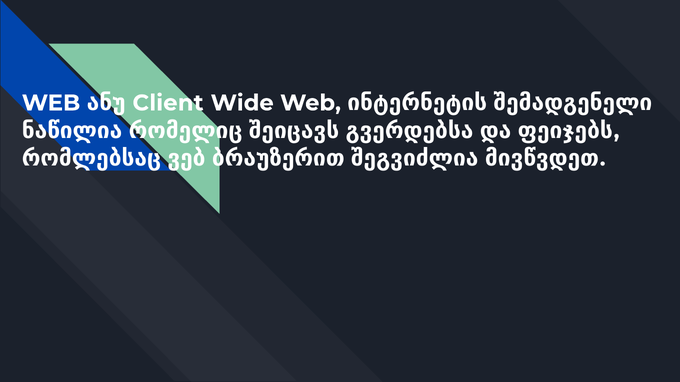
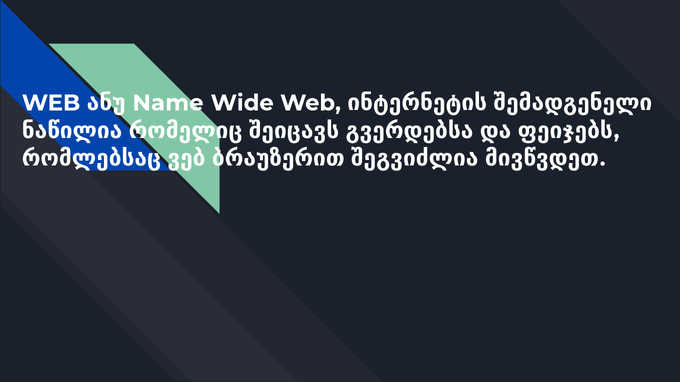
Client: Client -> Name
